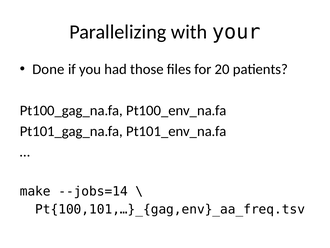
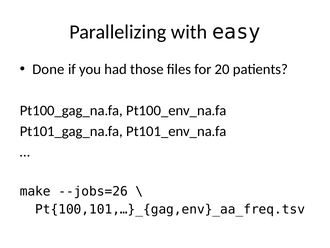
your: your -> easy
--jobs=14: --jobs=14 -> --jobs=26
